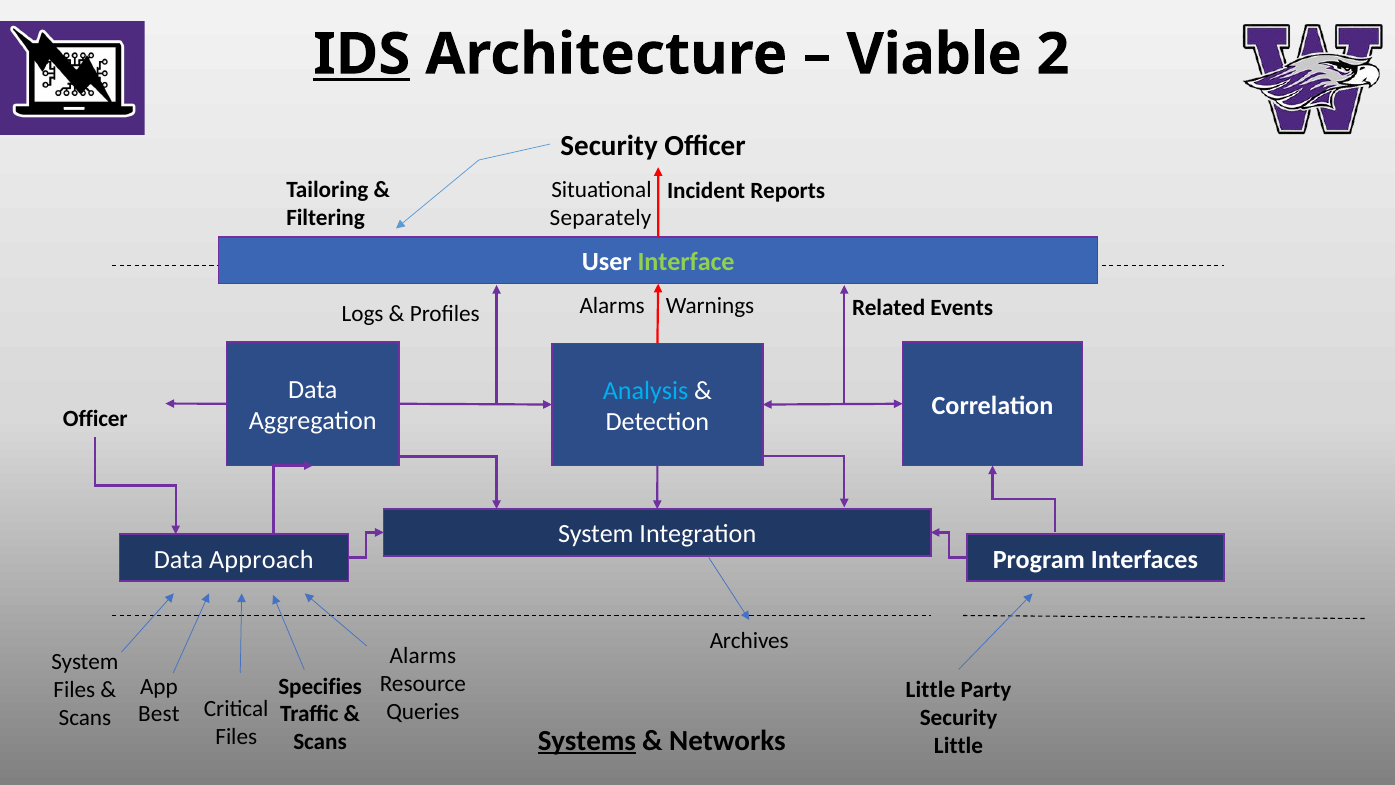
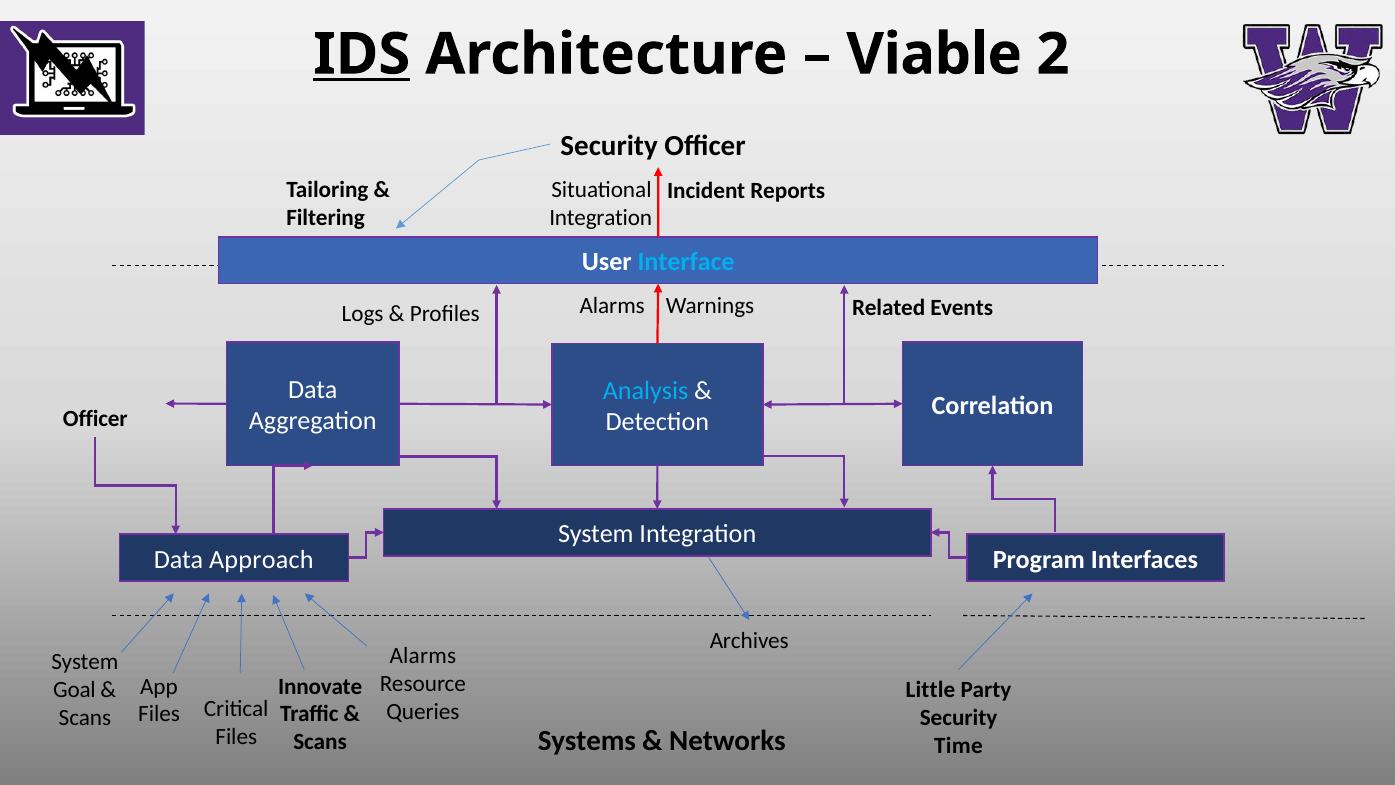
Separately at (600, 218): Separately -> Integration
Interface colour: light green -> light blue
Specifies: Specifies -> Innovate
Files at (74, 689): Files -> Goal
Best at (159, 714): Best -> Files
Systems underline: present -> none
Little at (959, 746): Little -> Time
